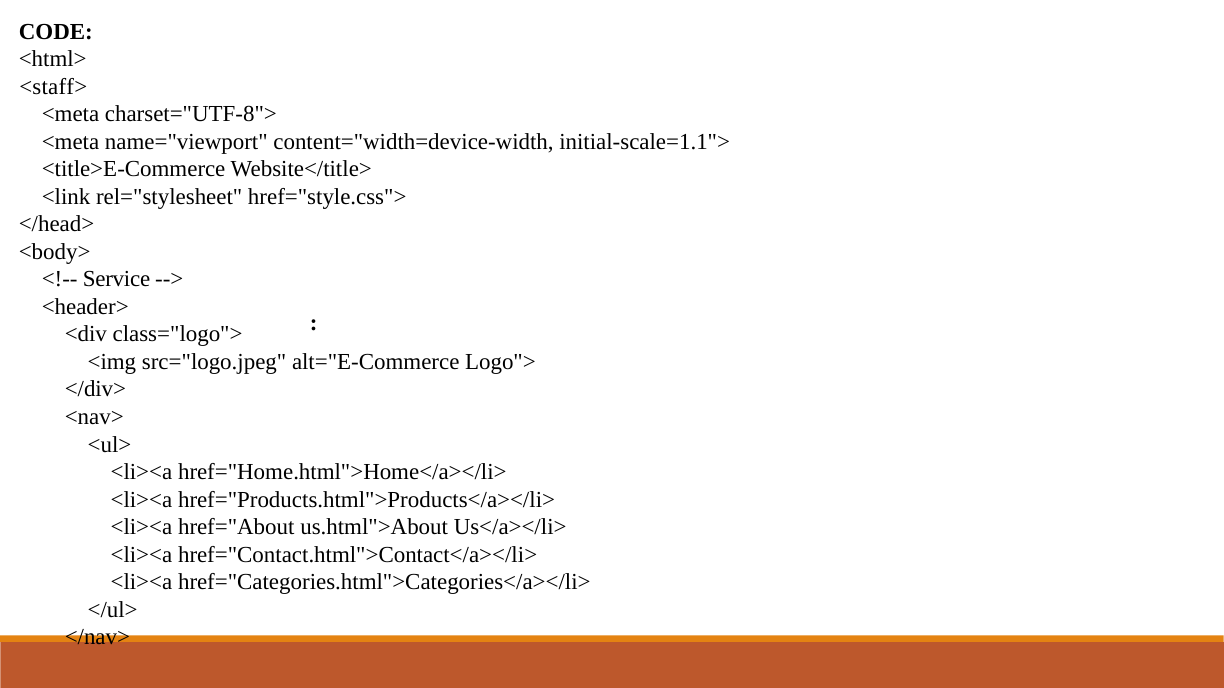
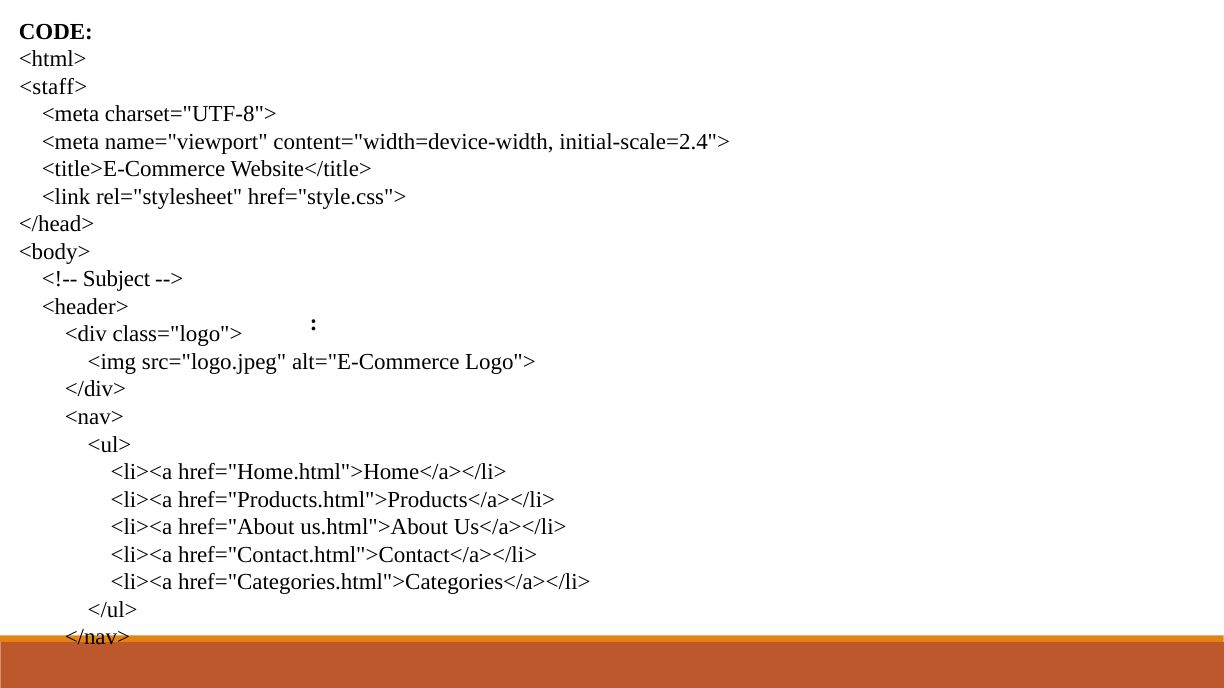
initial-scale=1.1">: initial-scale=1.1"> -> initial-scale=2.4">
Service: Service -> Subject
